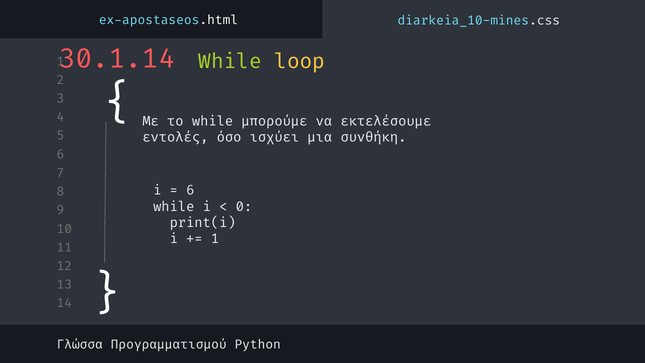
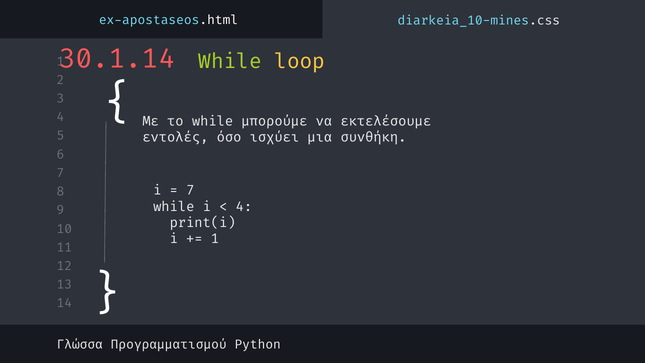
6 at (190, 190): 6 -> 7
0 at (244, 207): 0 -> 4
